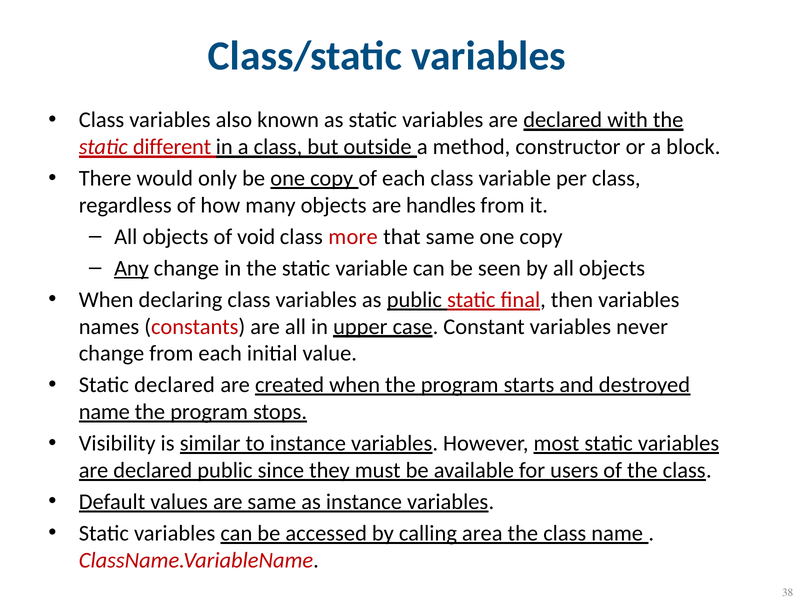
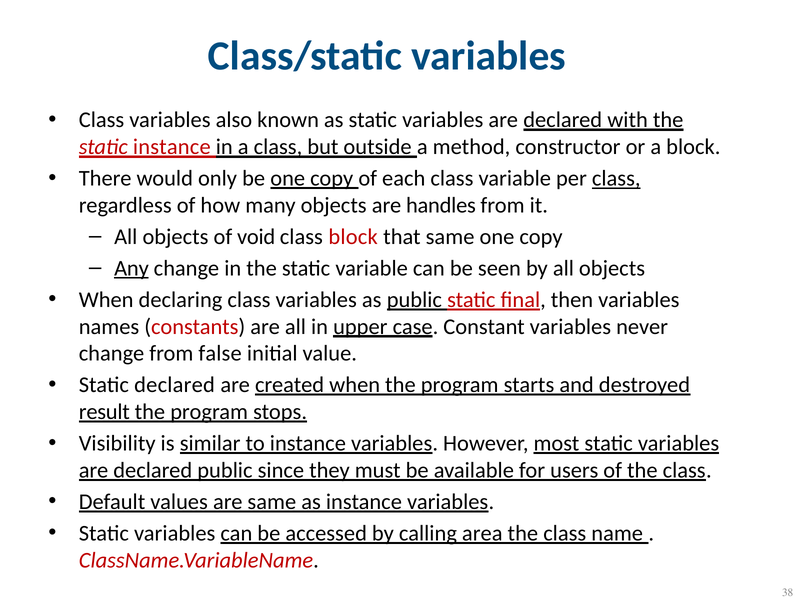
static different: different -> instance
class at (616, 178) underline: none -> present
class more: more -> block
from each: each -> false
name at (104, 412): name -> result
